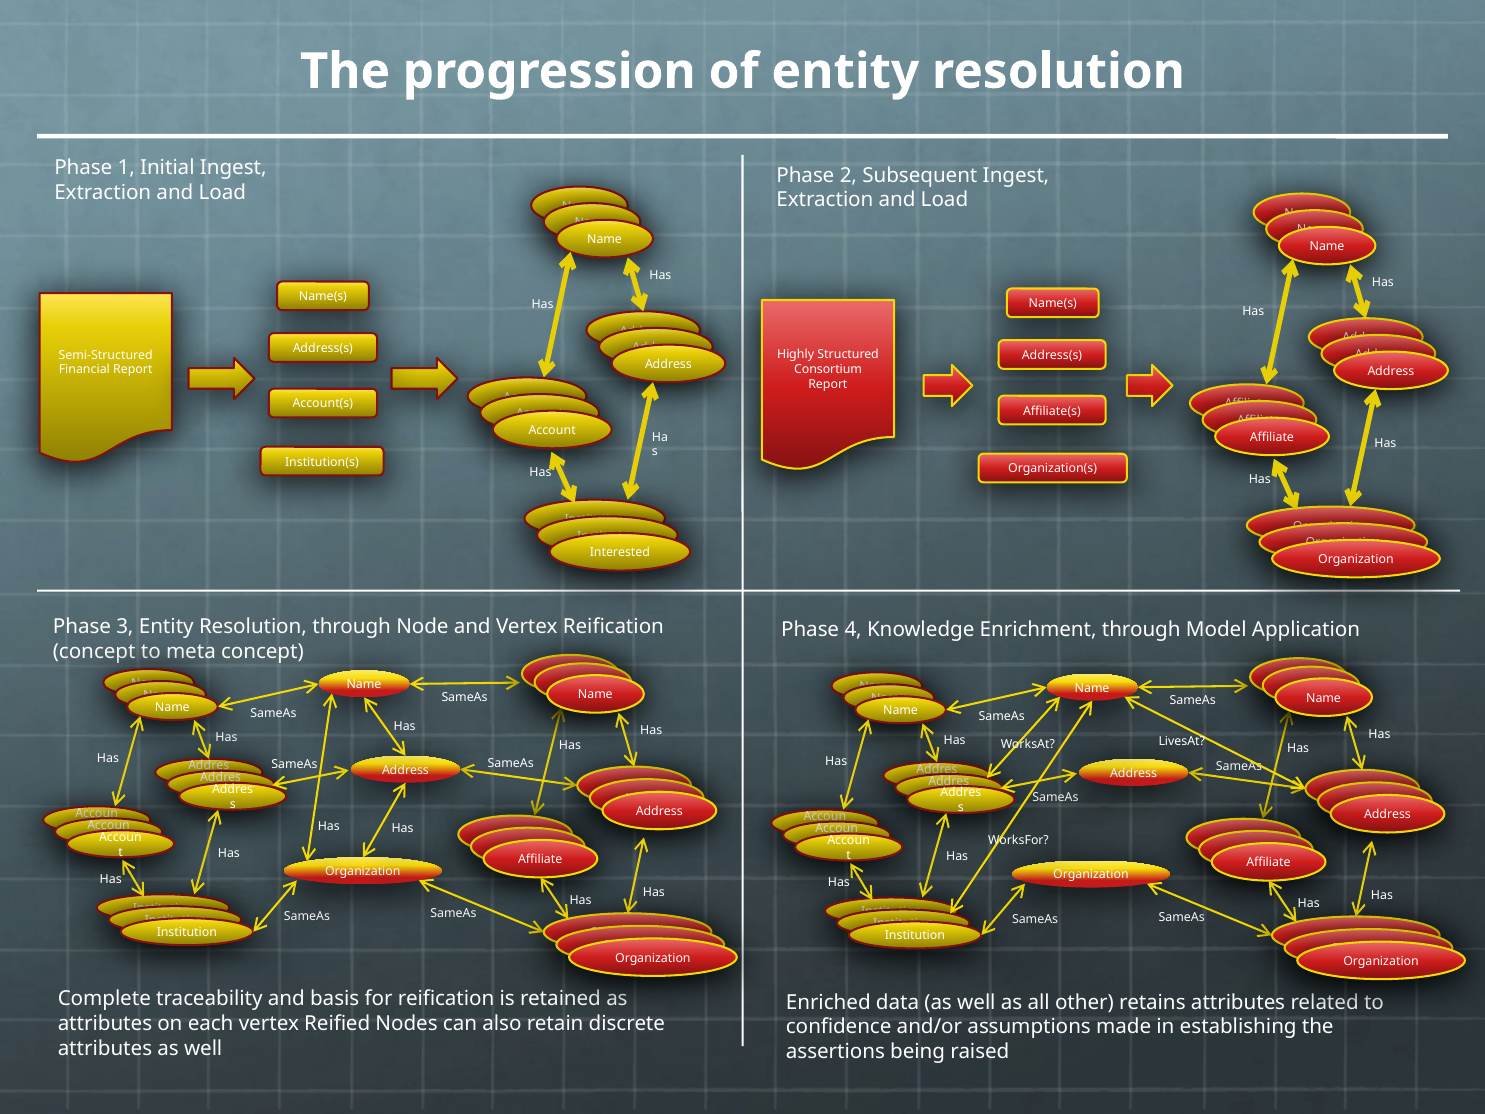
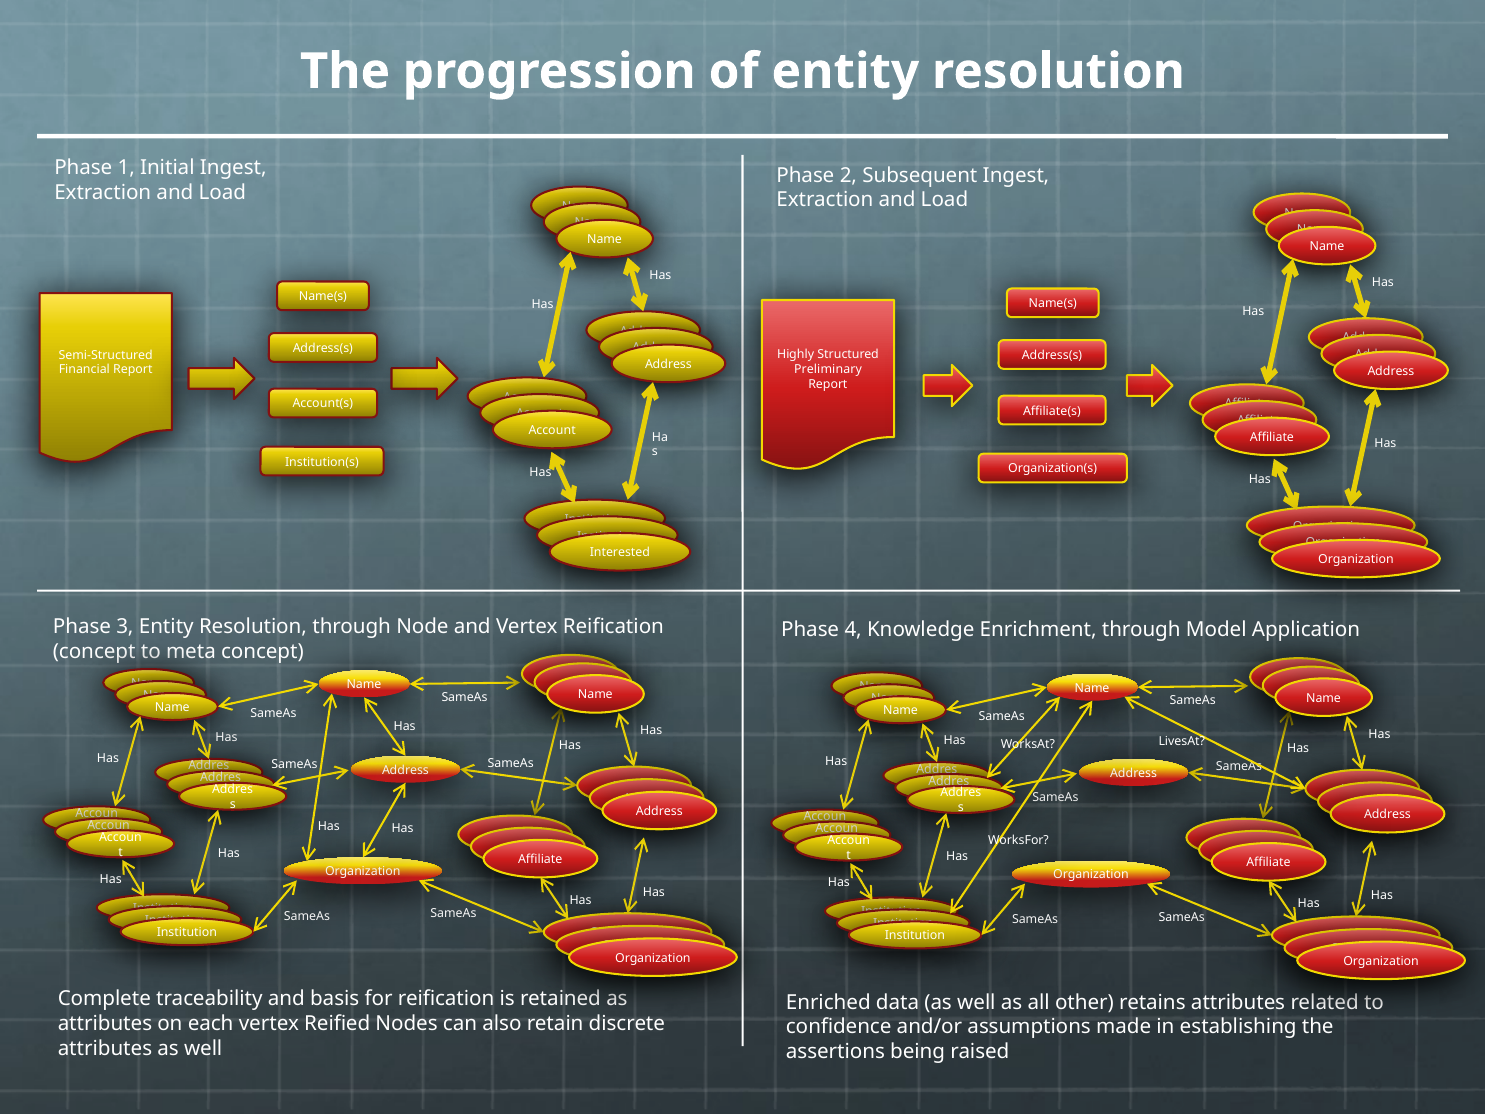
Consortium: Consortium -> Preliminary
